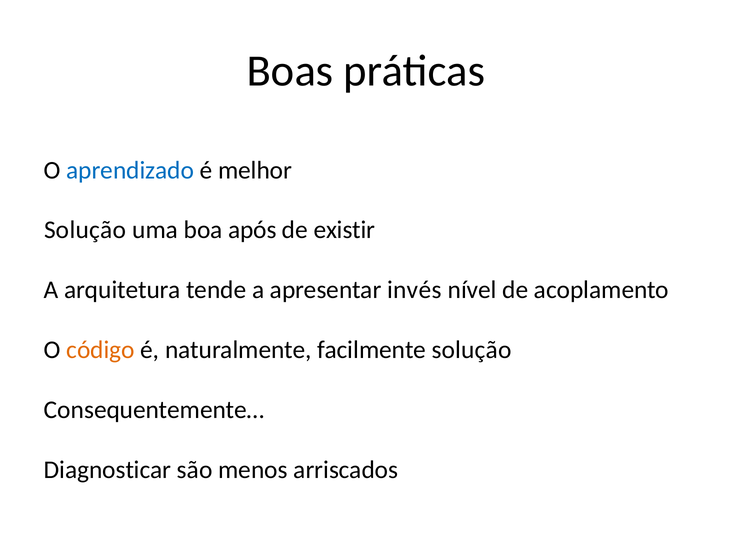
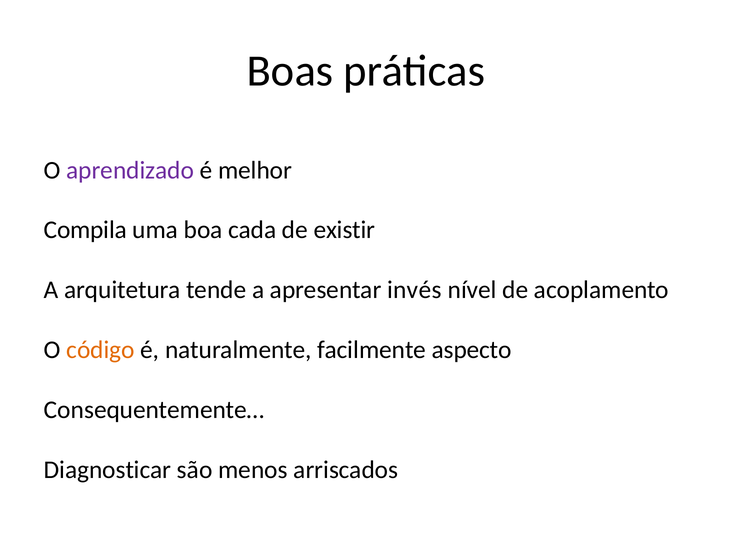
aprendizado colour: blue -> purple
Solução at (85, 230): Solução -> Compila
após: após -> cada
facilmente solução: solução -> aspecto
